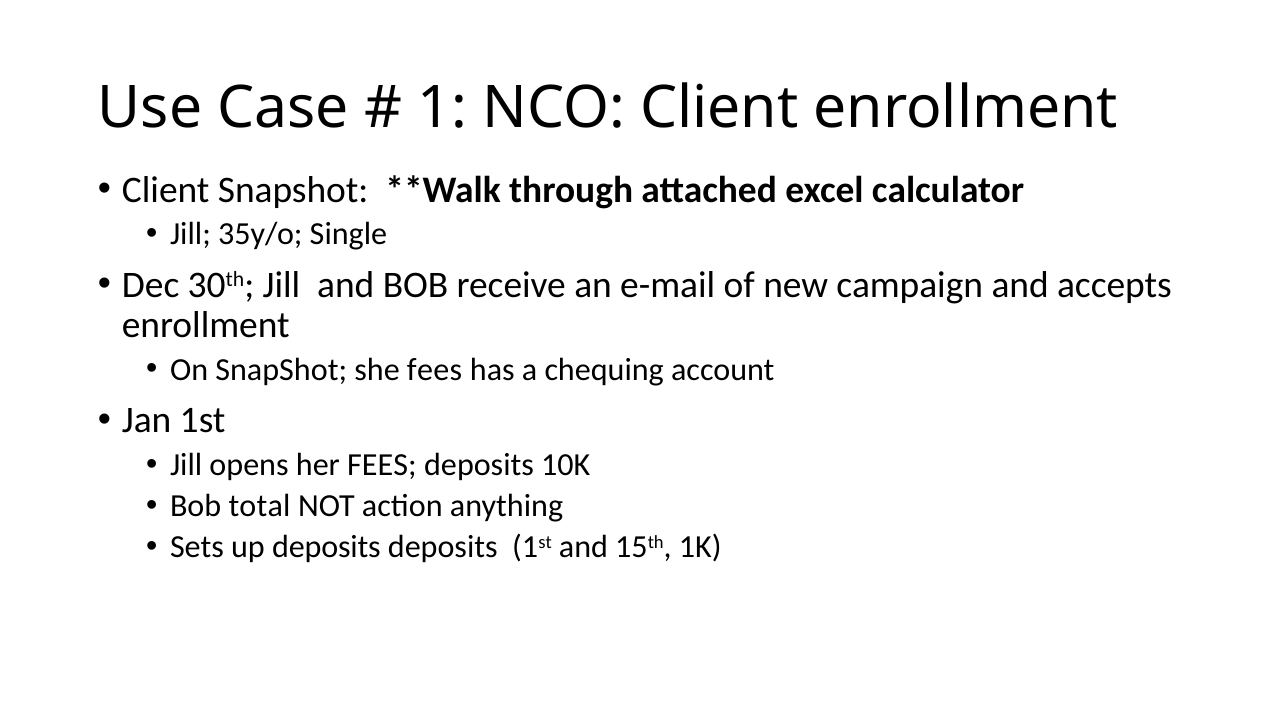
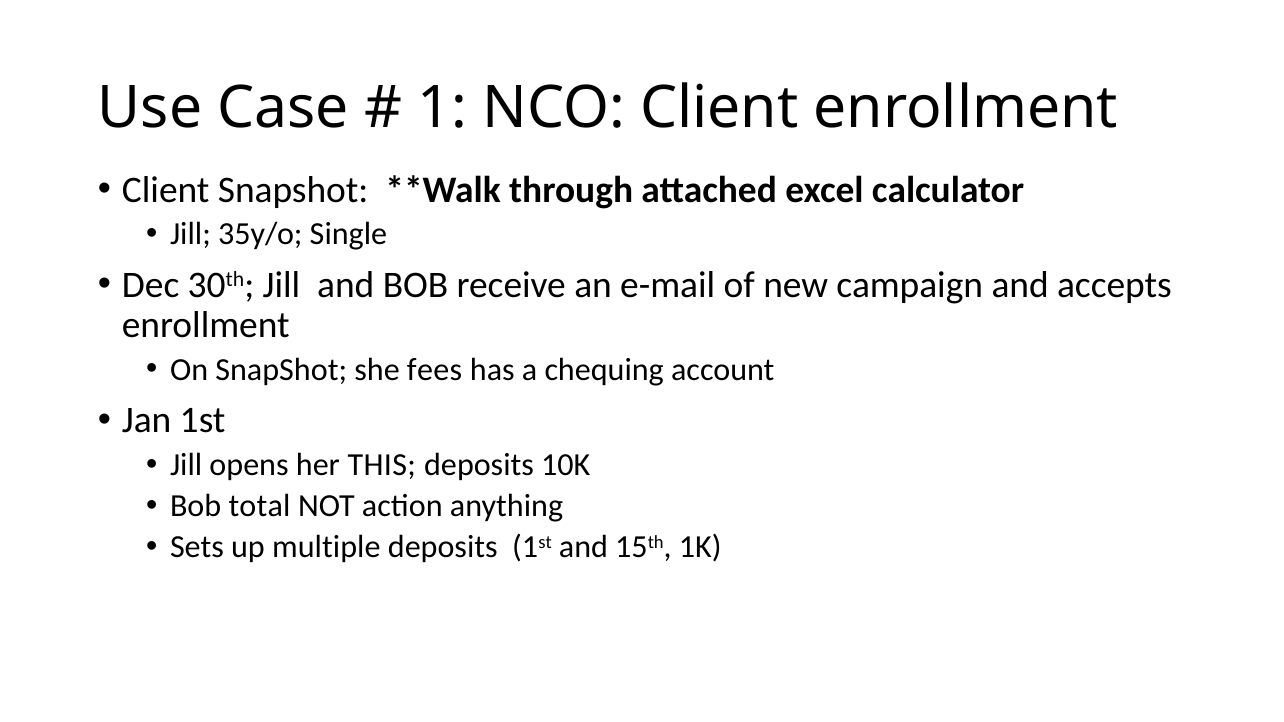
her FEES: FEES -> THIS
up deposits: deposits -> multiple
